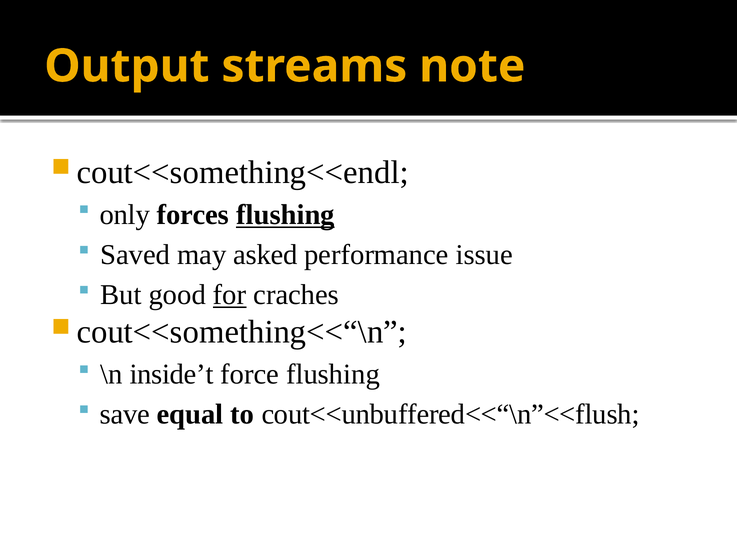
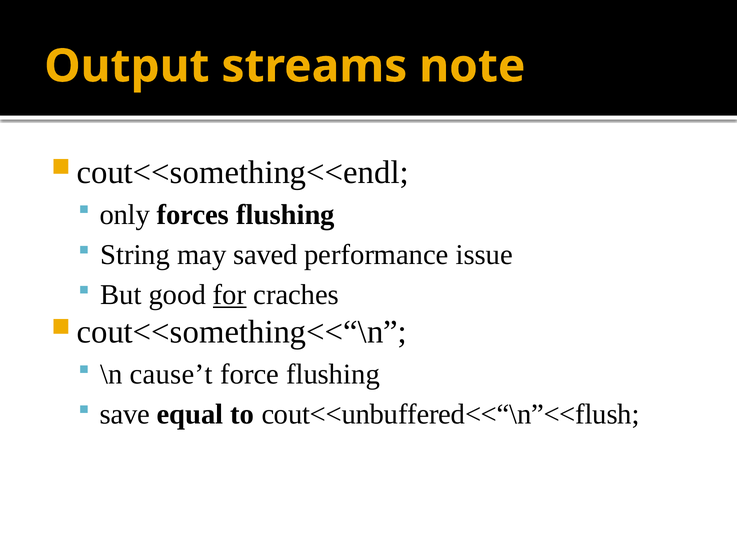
flushing at (285, 215) underline: present -> none
Saved: Saved -> String
asked: asked -> saved
inside’t: inside’t -> cause’t
